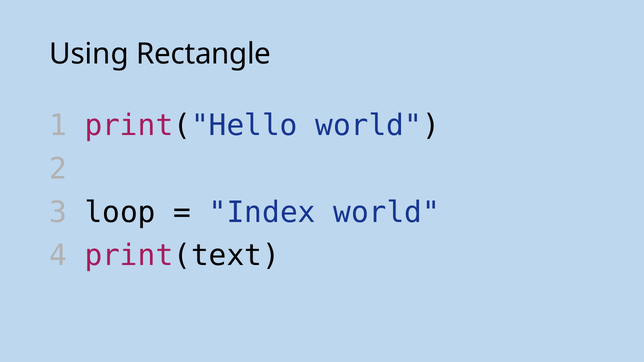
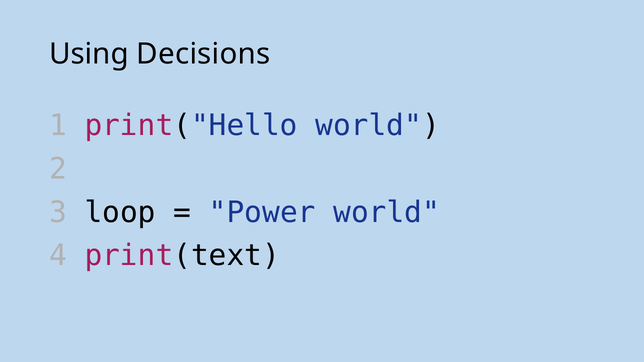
Rectangle: Rectangle -> Decisions
Index: Index -> Power
